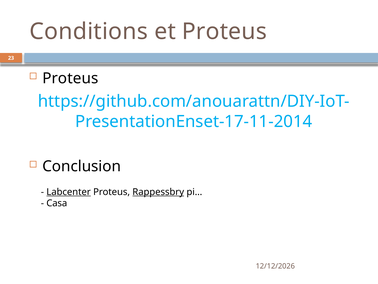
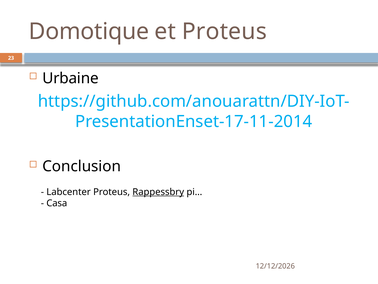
Conditions: Conditions -> Domotique
Proteus at (70, 78): Proteus -> Urbaine
Labcenter underline: present -> none
